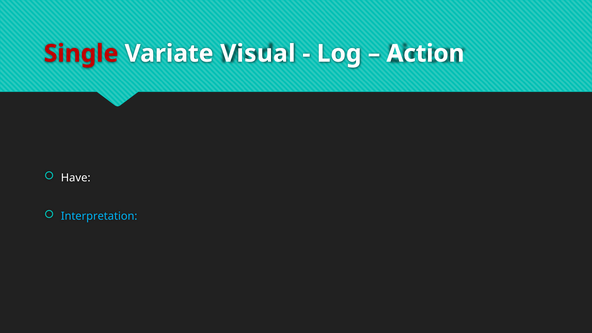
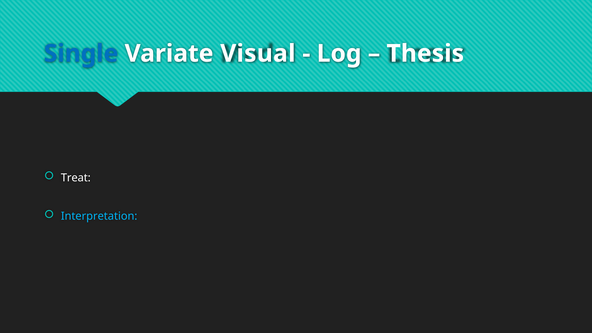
Single colour: red -> blue
Action: Action -> Thesis
Have: Have -> Treat
